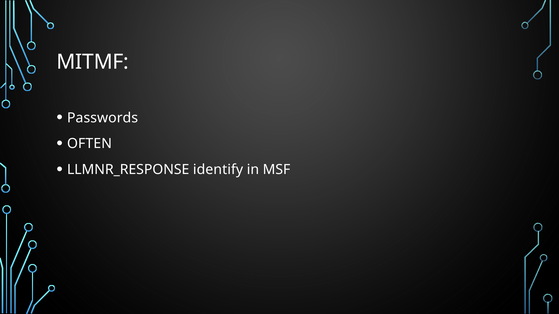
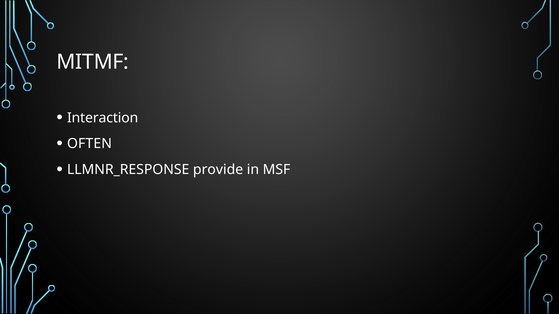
Passwords: Passwords -> Interaction
identify: identify -> provide
